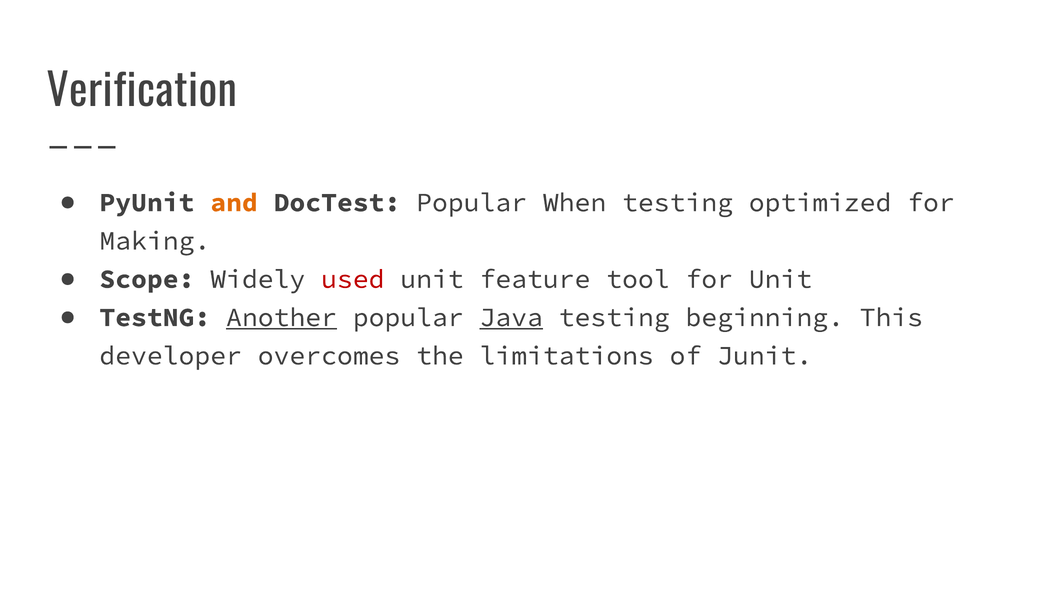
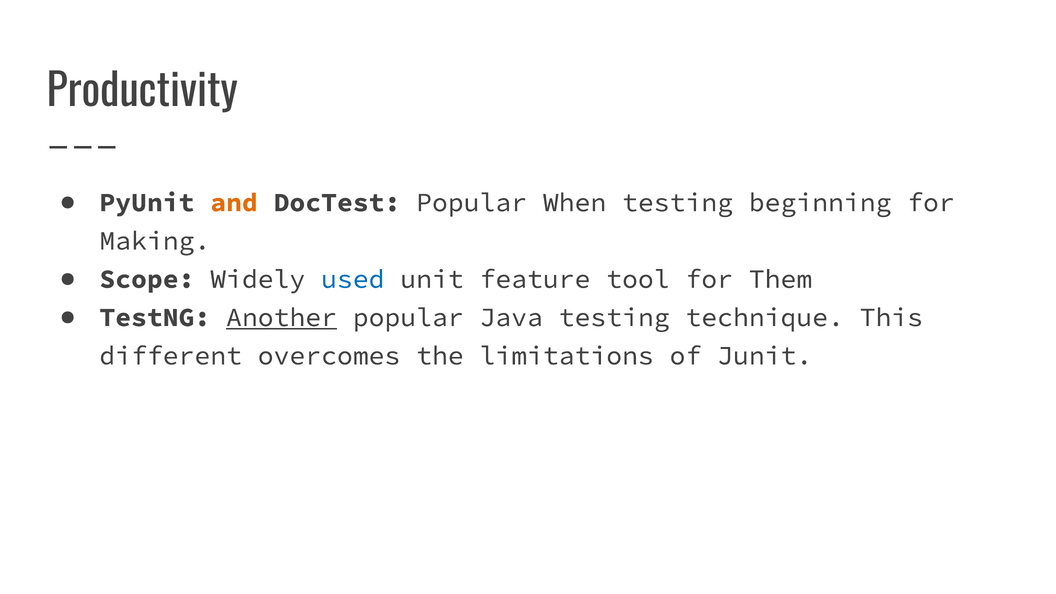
Verification: Verification -> Productivity
optimized: optimized -> beginning
used colour: red -> blue
for Unit: Unit -> Them
Java underline: present -> none
beginning: beginning -> technique
developer: developer -> different
